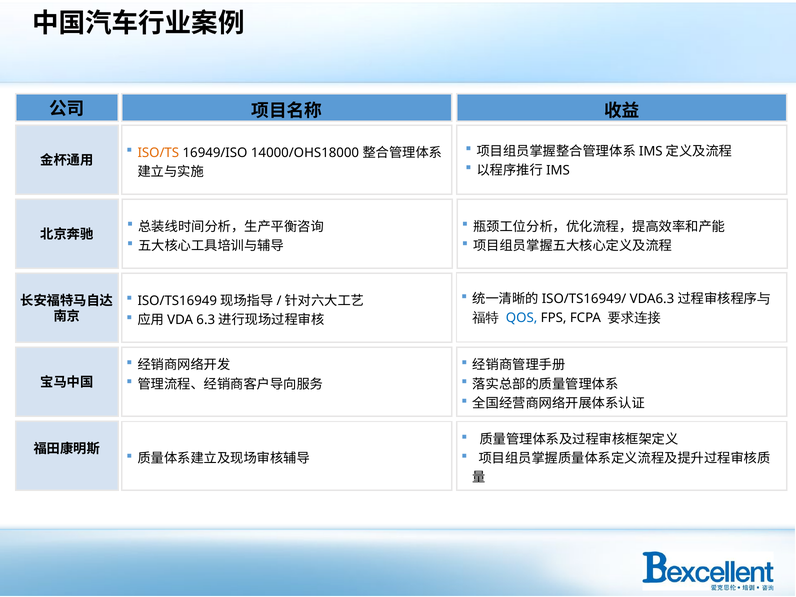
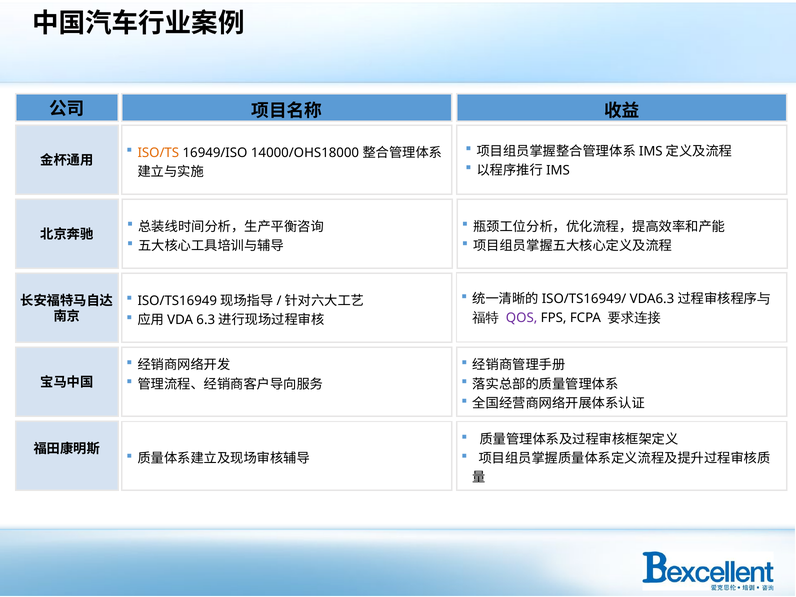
QOS colour: blue -> purple
